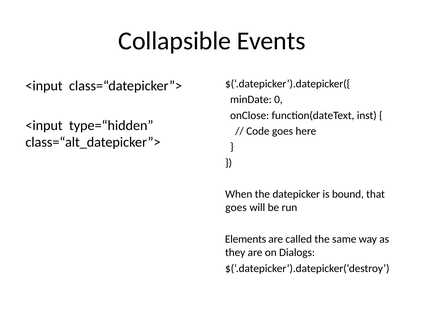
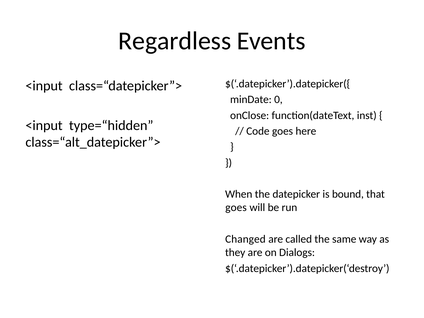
Collapsible: Collapsible -> Regardless
Elements: Elements -> Changed
